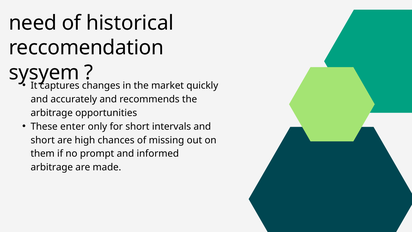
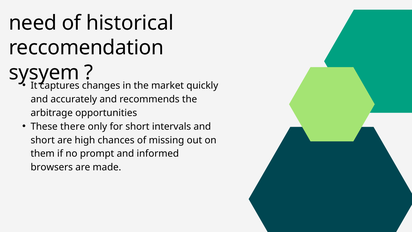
enter: enter -> there
arbitrage at (52, 167): arbitrage -> browsers
